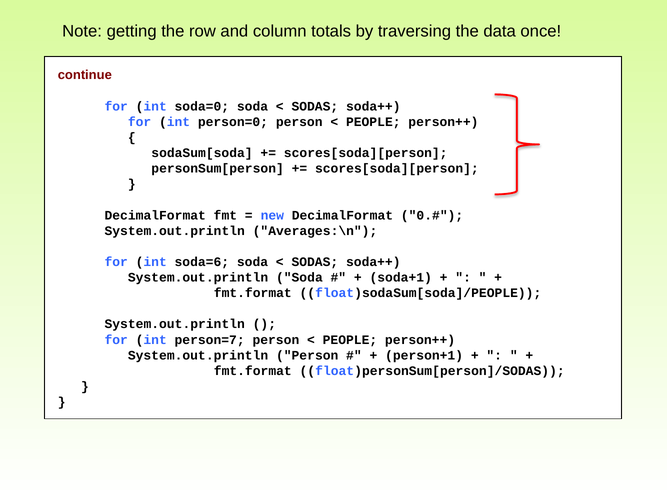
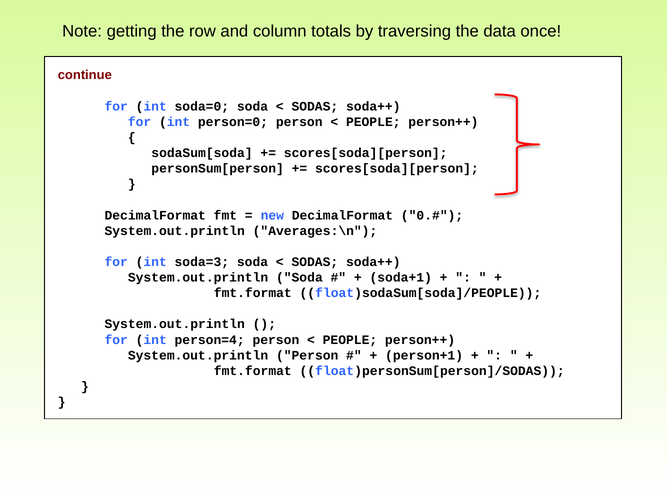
soda=6: soda=6 -> soda=3
person=7: person=7 -> person=4
